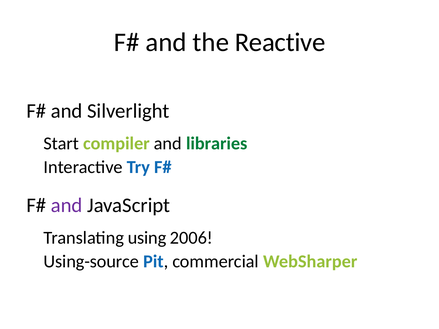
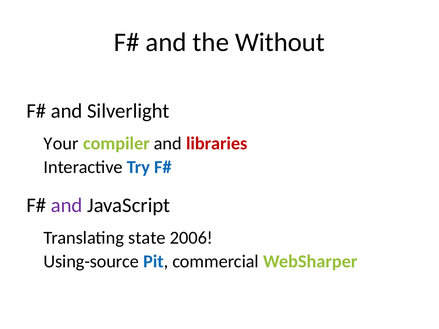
Reactive: Reactive -> Without
Start: Start -> Your
libraries colour: green -> red
using: using -> state
